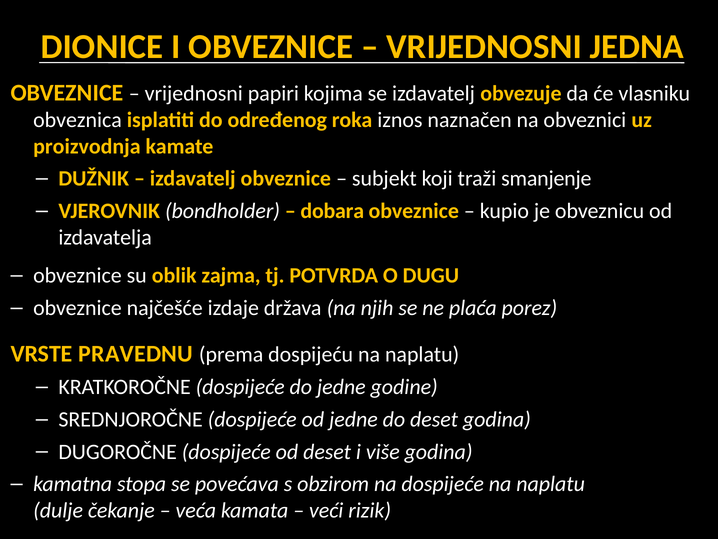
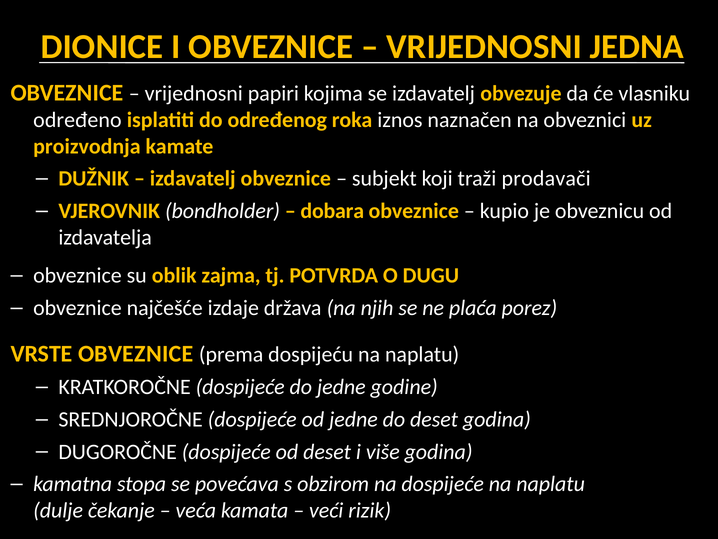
obveznica: obveznica -> određeno
smanjenje: smanjenje -> prodavači
VRSTE PRAVEDNU: PRAVEDNU -> OBVEZNICE
